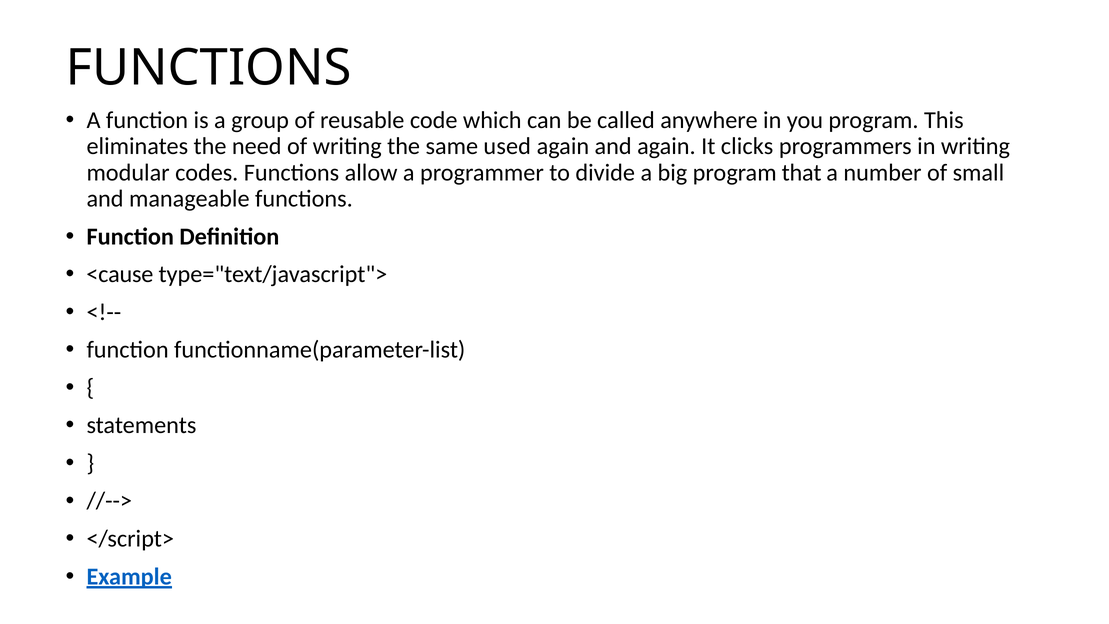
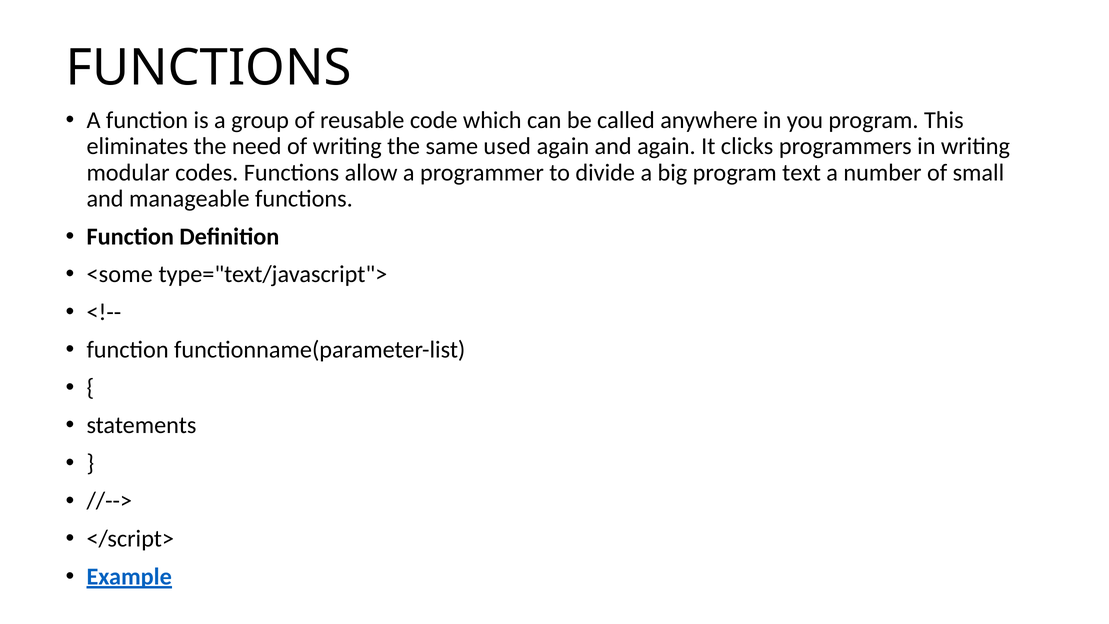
that: that -> text
<cause: <cause -> <some
